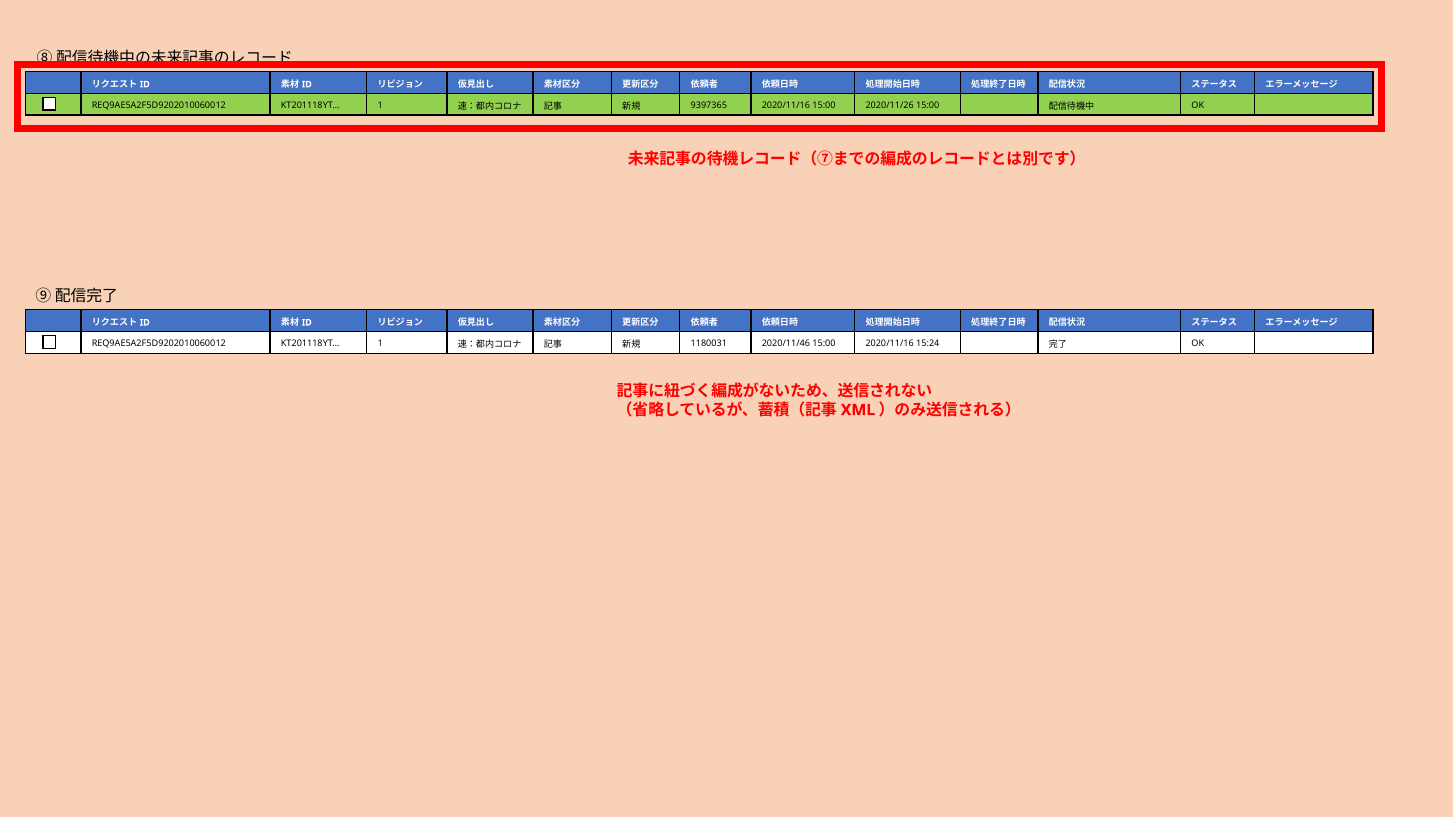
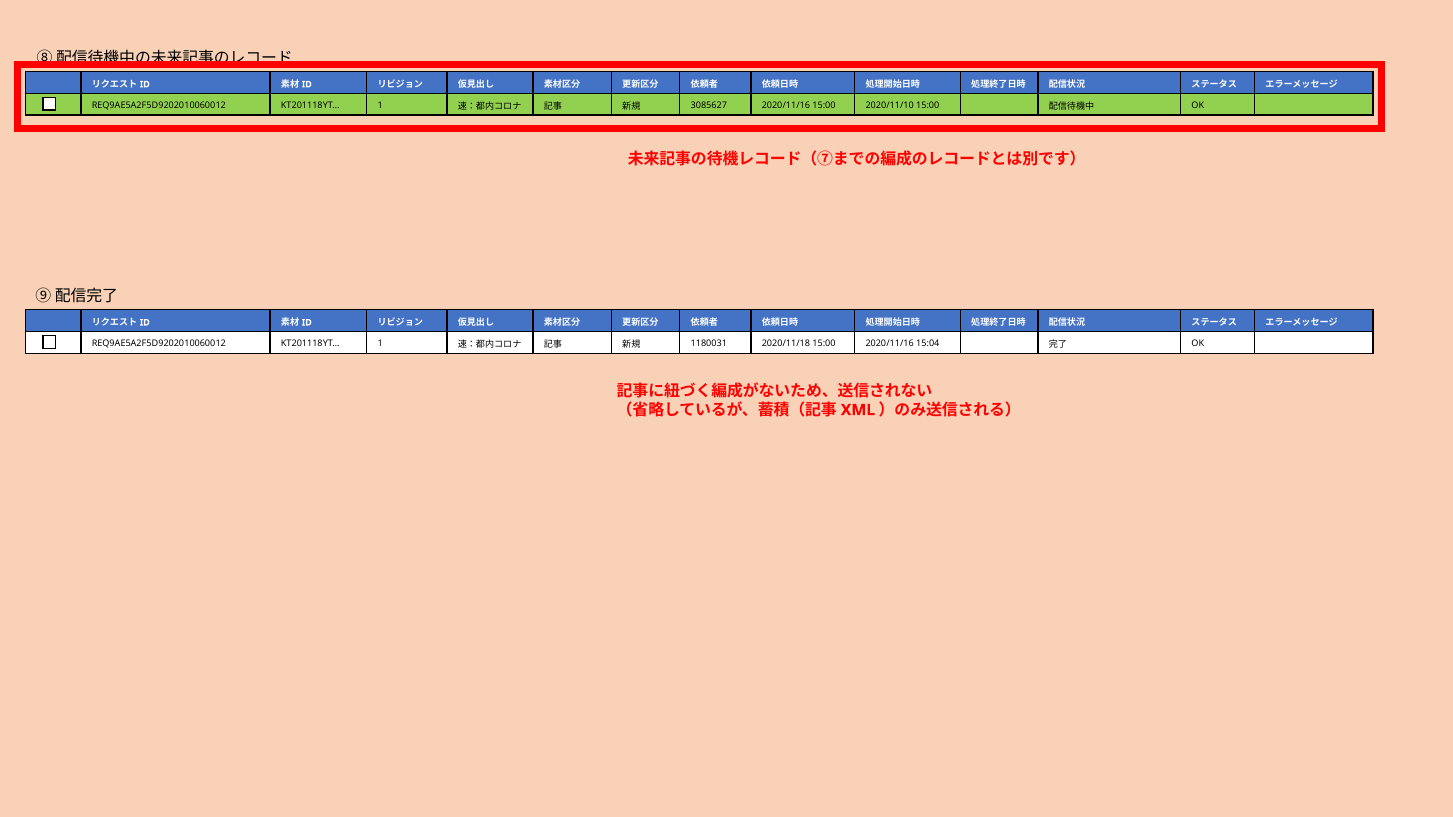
9397365: 9397365 -> 3085627
2020/11/26: 2020/11/26 -> 2020/11/10
2020/11/46: 2020/11/46 -> 2020/11/18
15:24: 15:24 -> 15:04
